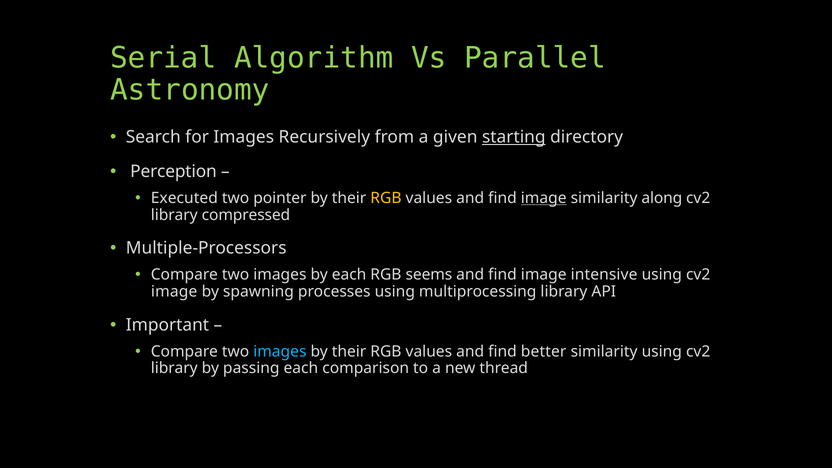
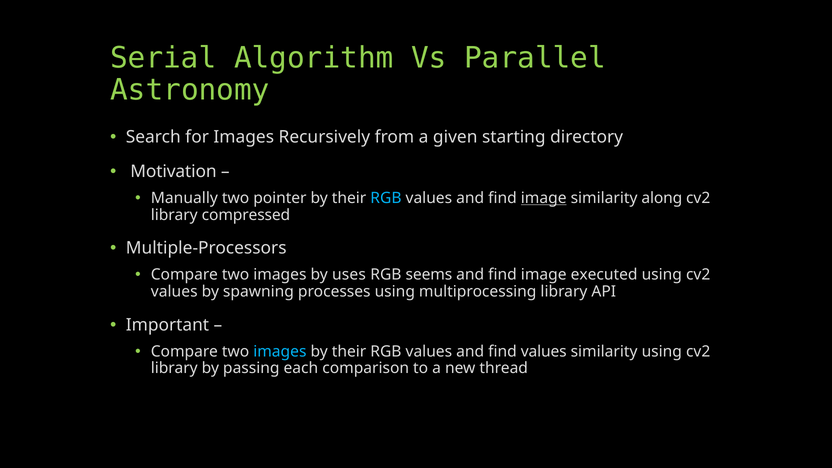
starting underline: present -> none
Perception: Perception -> Motivation
Executed: Executed -> Manually
RGB at (386, 198) colour: yellow -> light blue
by each: each -> uses
intensive: intensive -> executed
image at (174, 292): image -> values
find better: better -> values
